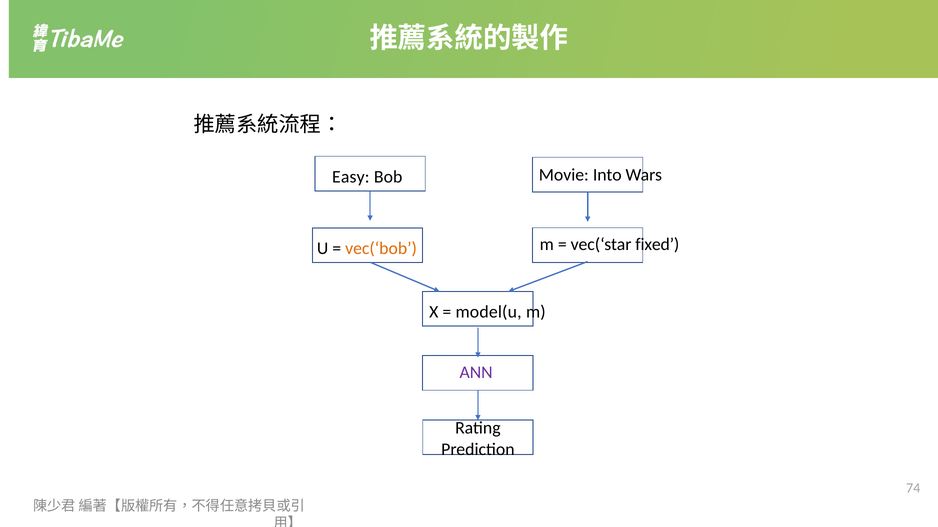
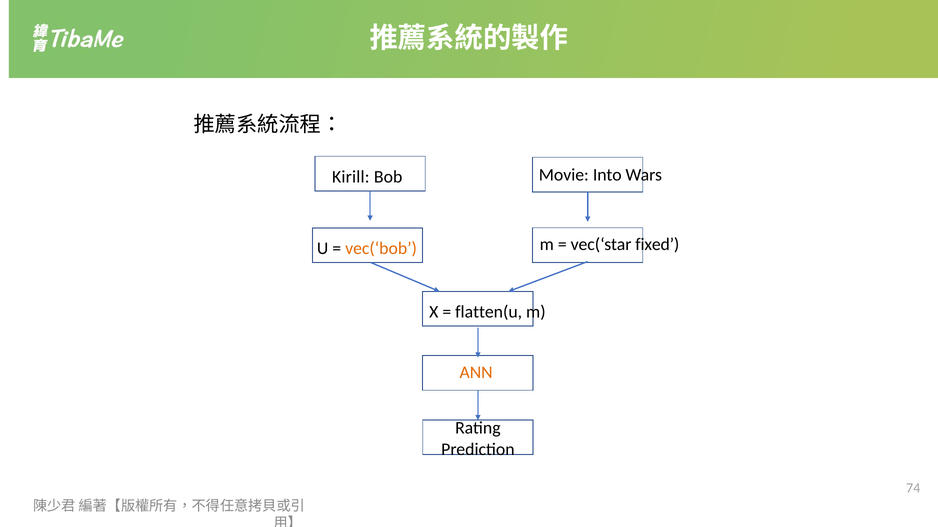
Easy: Easy -> Kirill
model(u: model(u -> flatten(u
ANN colour: purple -> orange
